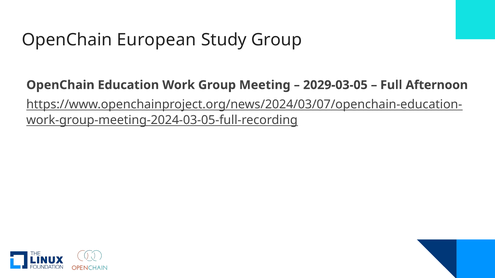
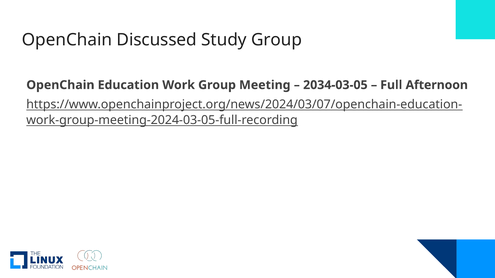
European: European -> Discussed
2029-03-05: 2029-03-05 -> 2034-03-05
